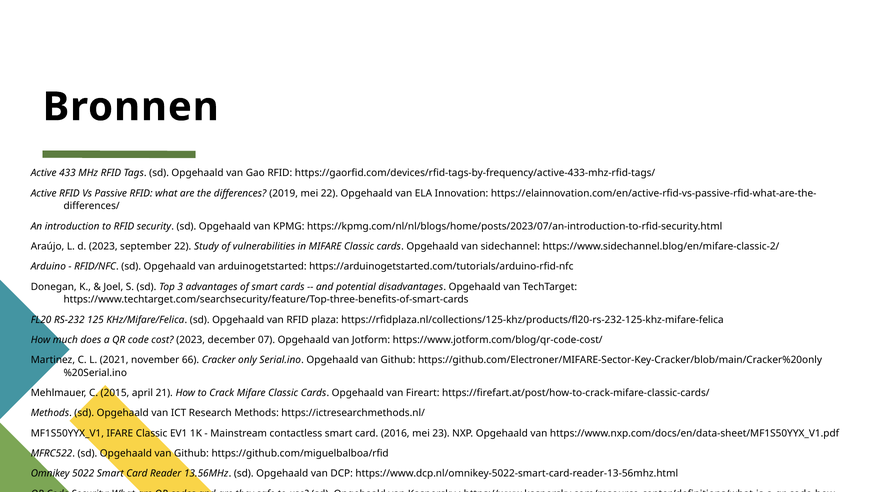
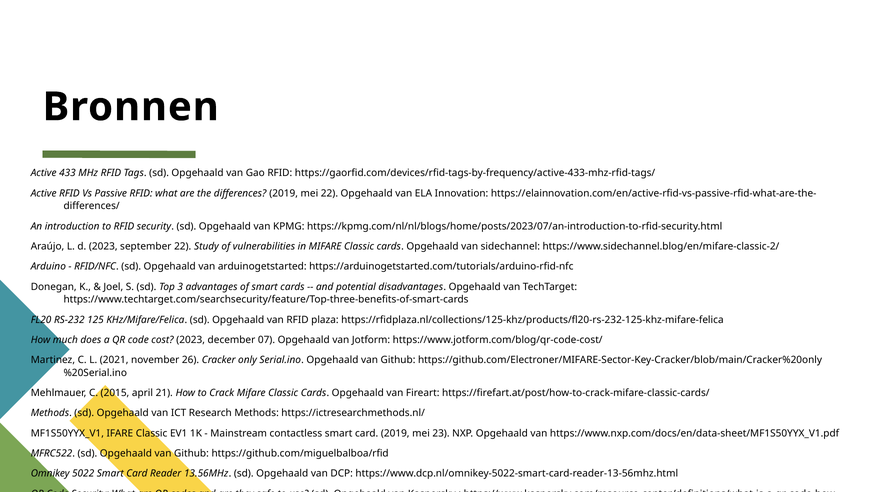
66: 66 -> 26
card 2016: 2016 -> 2019
